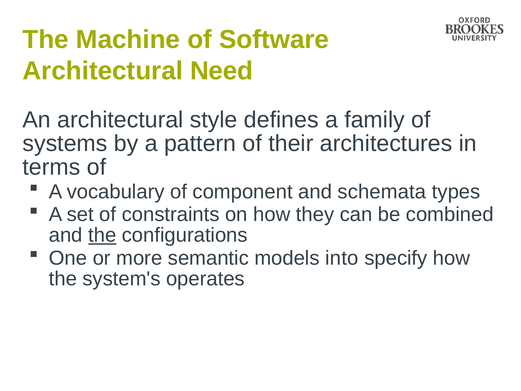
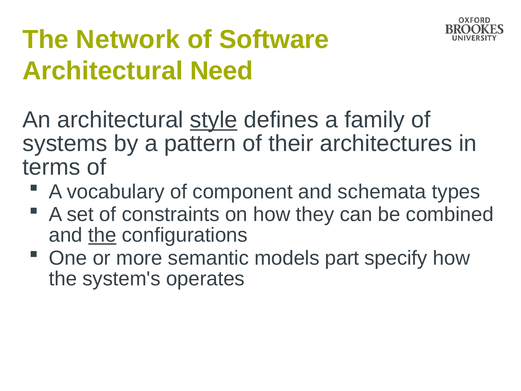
Machine: Machine -> Network
style underline: none -> present
into: into -> part
